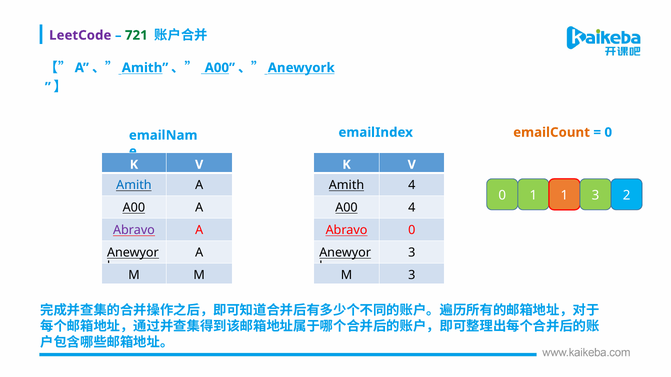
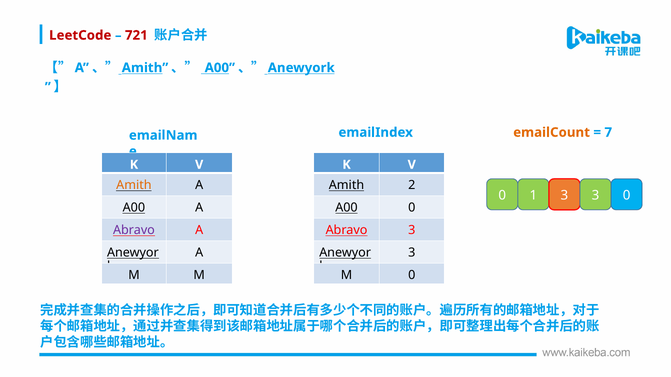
LeetCode colour: purple -> red
721 colour: green -> red
0 at (608, 133): 0 -> 7
Amith at (134, 185) colour: blue -> orange
Amith 4: 4 -> 2
1 1: 1 -> 3
3 2: 2 -> 0
A00 4: 4 -> 0
Abravo 0: 0 -> 3
M 3: 3 -> 0
